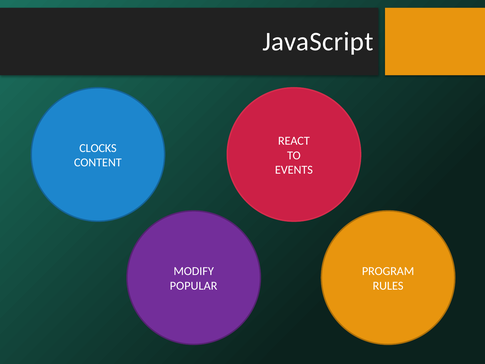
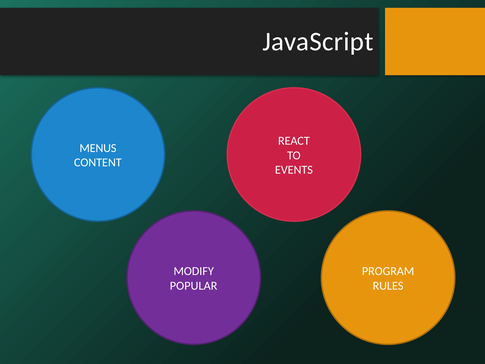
CLOCKS: CLOCKS -> MENUS
